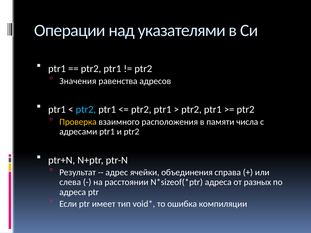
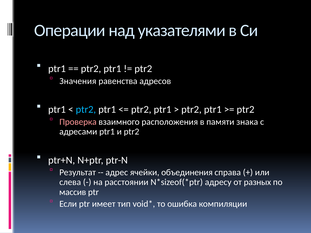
Проверка colour: yellow -> pink
числа: числа -> знака
адреса at (218, 182): адреса -> адресу
адреса at (73, 192): адреса -> массив
